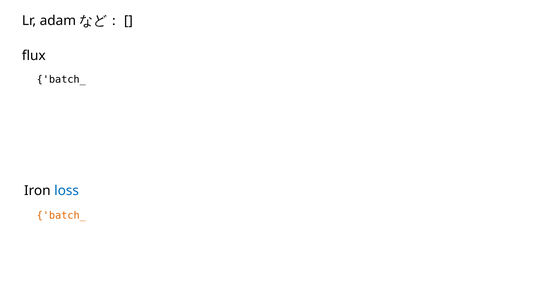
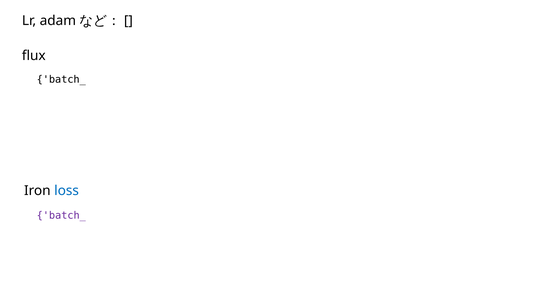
batch_ at (61, 215) colour: orange -> purple
